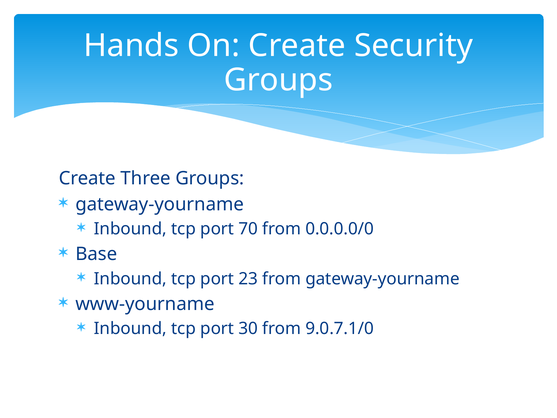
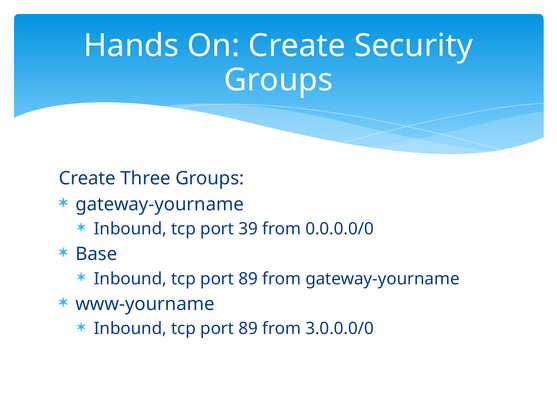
70: 70 -> 39
23 at (248, 279): 23 -> 89
30 at (248, 328): 30 -> 89
9.0.7.1/0: 9.0.7.1/0 -> 3.0.0.0/0
